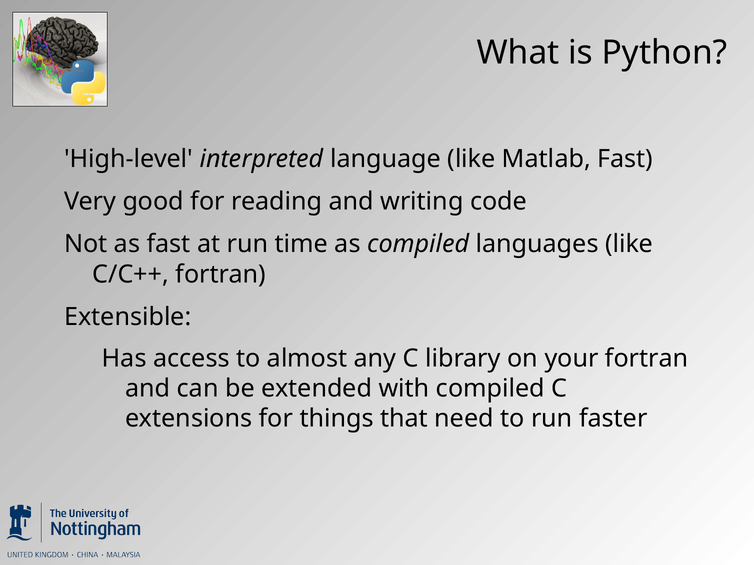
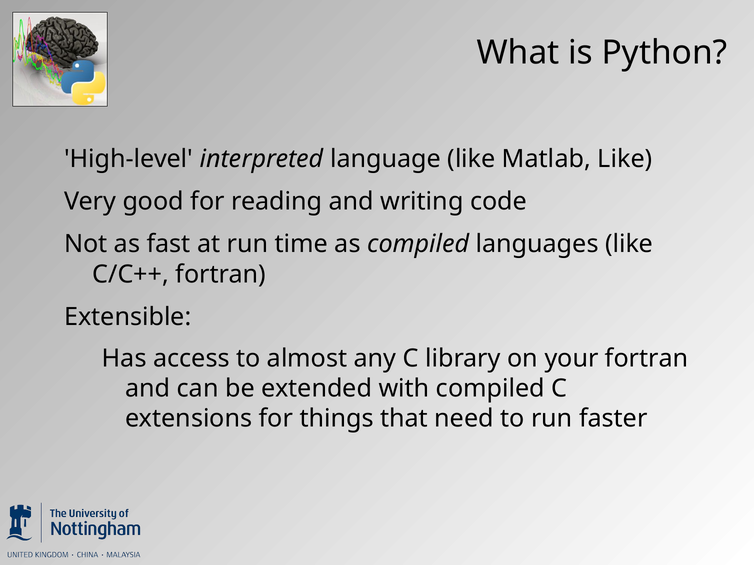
Matlab Fast: Fast -> Like
